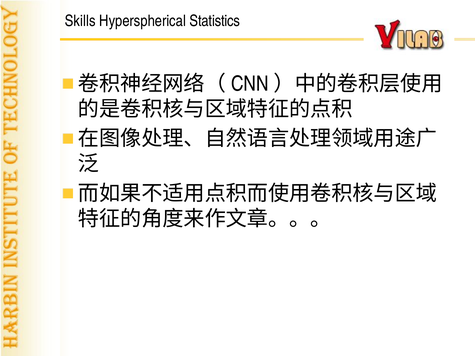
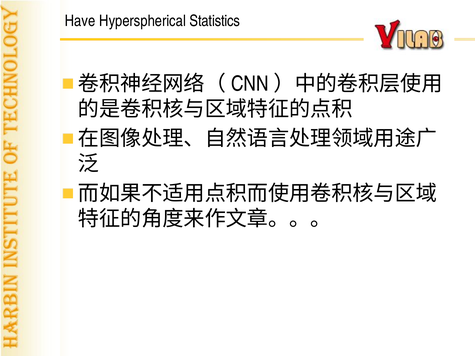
Skills: Skills -> Have
